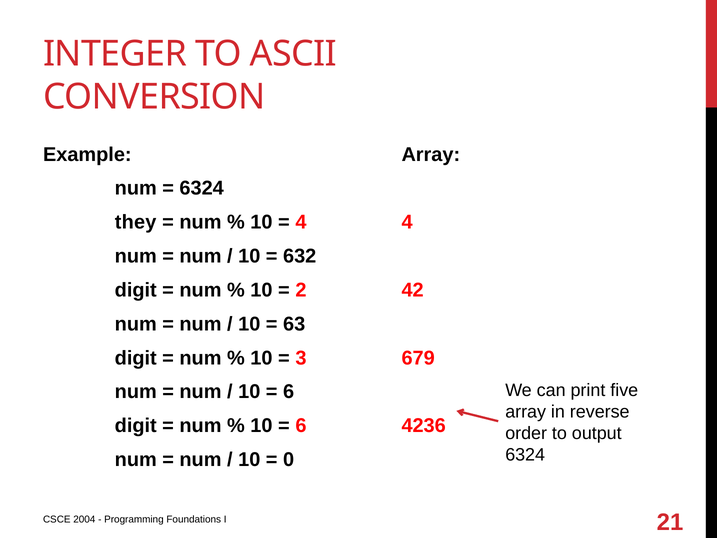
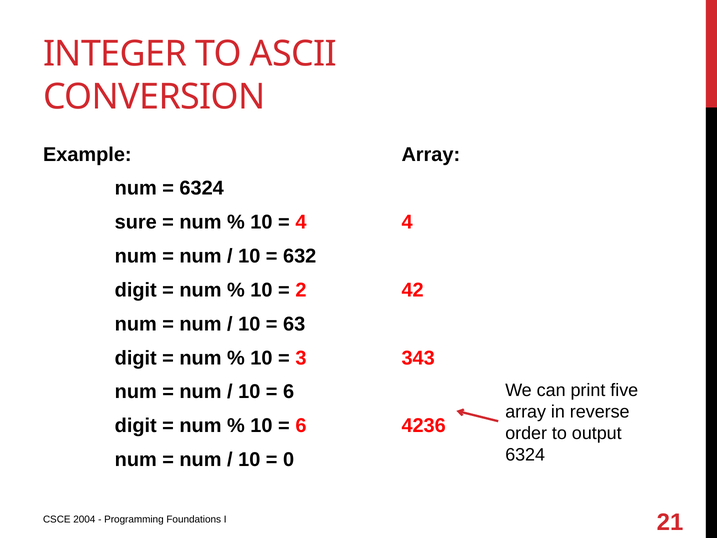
they: they -> sure
679: 679 -> 343
